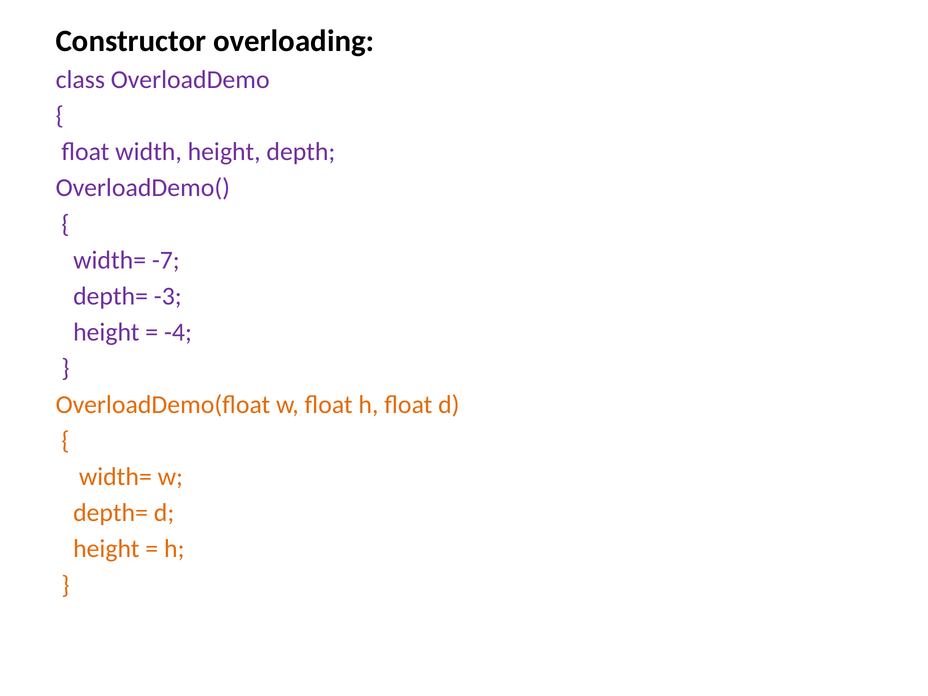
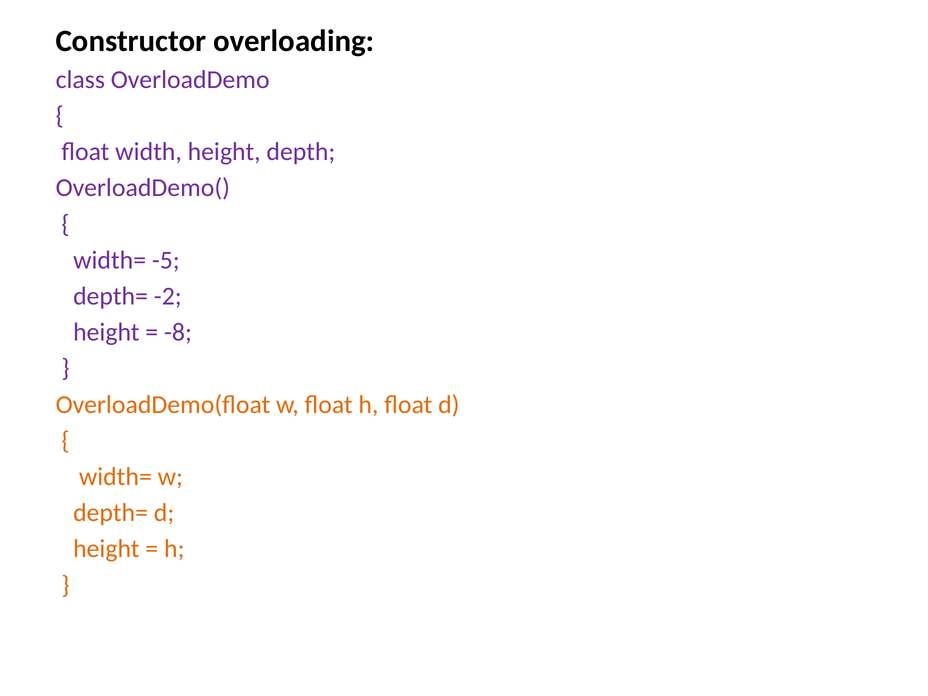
-7: -7 -> -5
-3: -3 -> -2
-4: -4 -> -8
